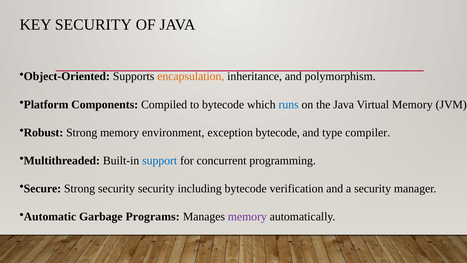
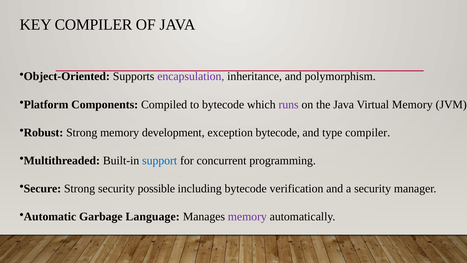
KEY SECURITY: SECURITY -> COMPILER
encapsulation colour: orange -> purple
runs colour: blue -> purple
environment: environment -> development
security security: security -> possible
Programs: Programs -> Language
